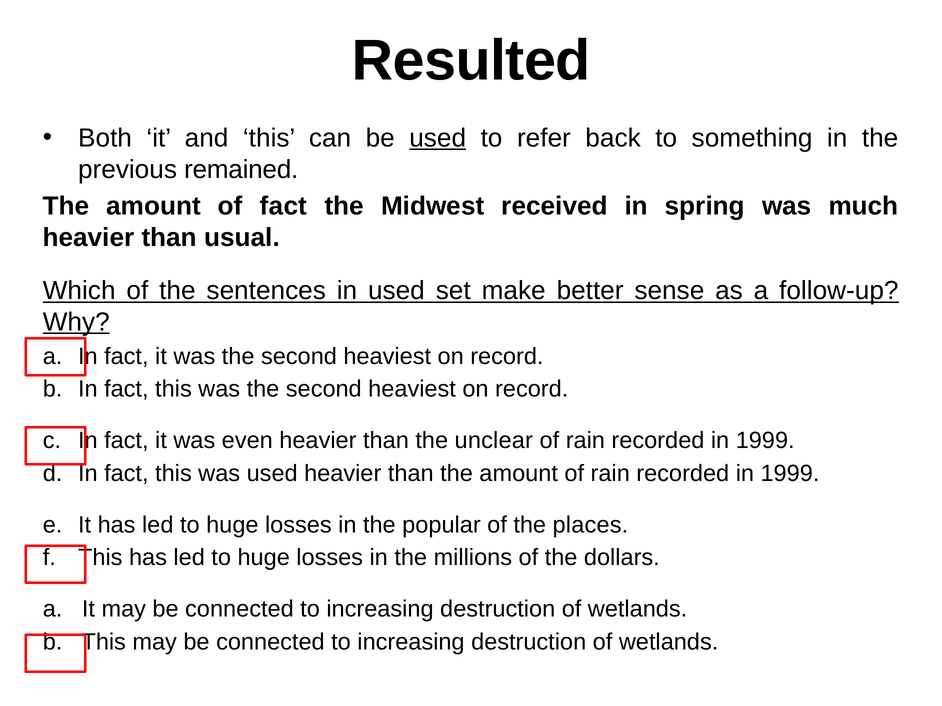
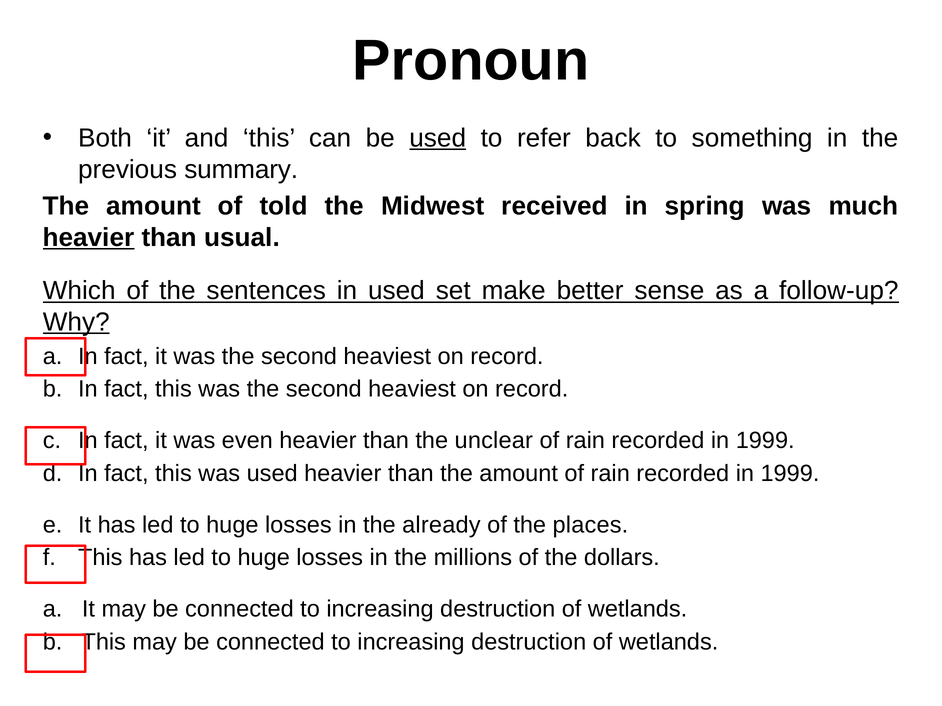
Resulted: Resulted -> Pronoun
remained: remained -> summary
of fact: fact -> told
heavier at (89, 238) underline: none -> present
popular: popular -> already
